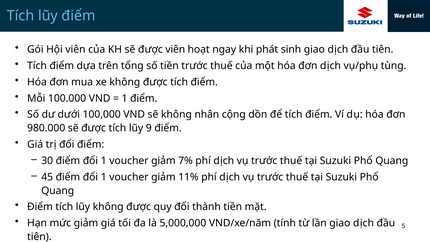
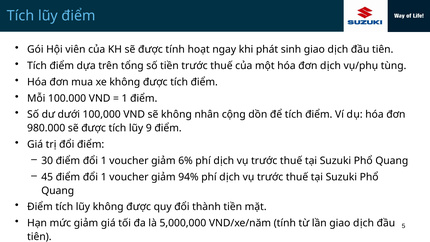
được viên: viên -> tính
7%: 7% -> 6%
11%: 11% -> 94%
